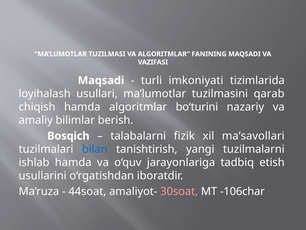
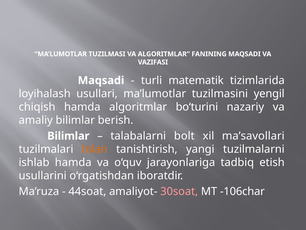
imkoniyati: imkoniyati -> matematik
qarab: qarab -> yengil
Bosqich at (68, 136): Bosqich -> Bilimlar
fizik: fizik -> bolt
bilan colour: blue -> orange
